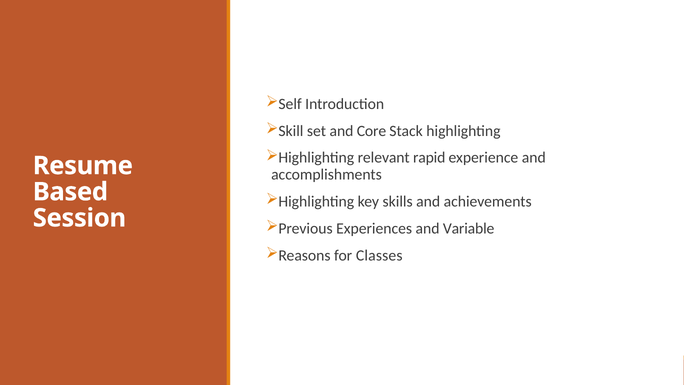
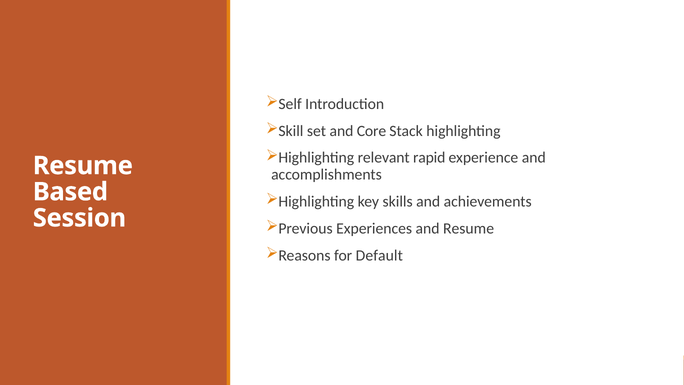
and Variable: Variable -> Resume
Classes: Classes -> Default
